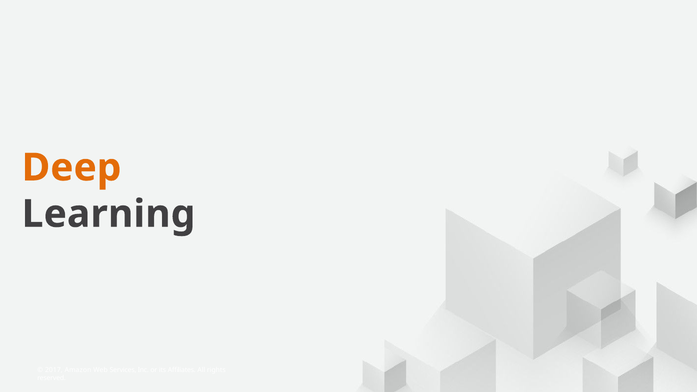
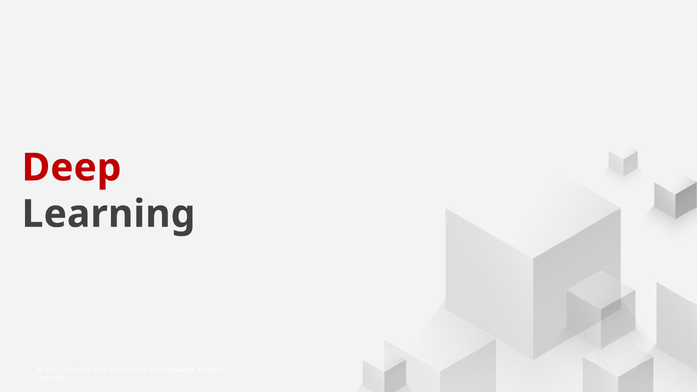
Deep colour: orange -> red
